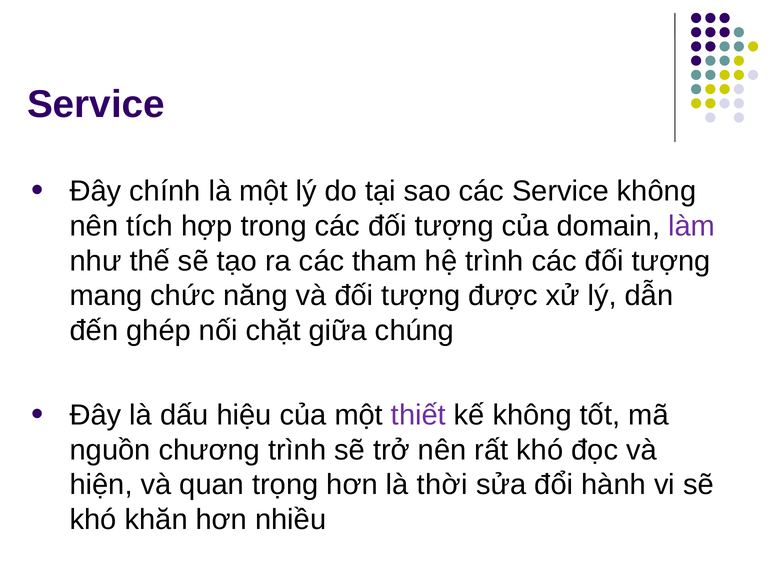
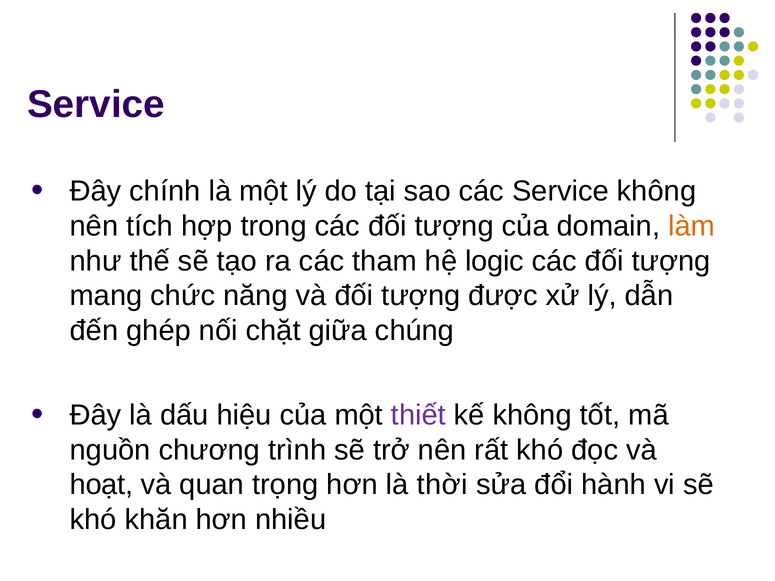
làm colour: purple -> orange
hệ trình: trình -> logic
hiện: hiện -> hoạt
